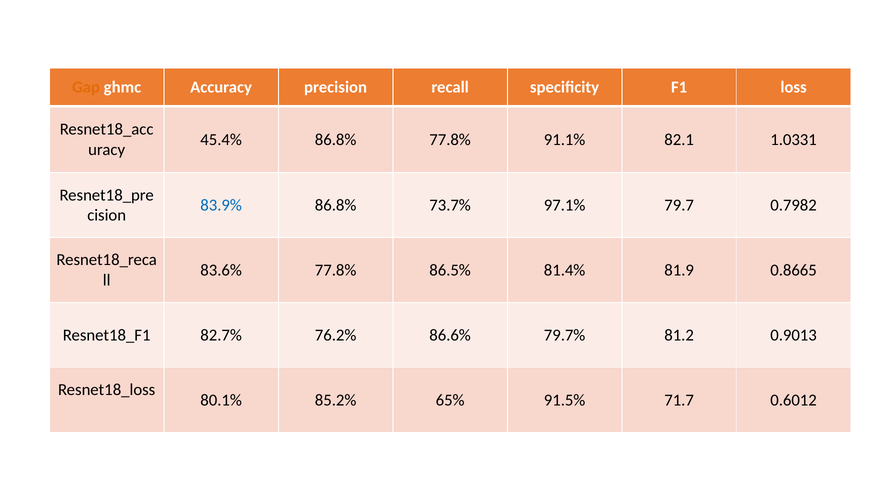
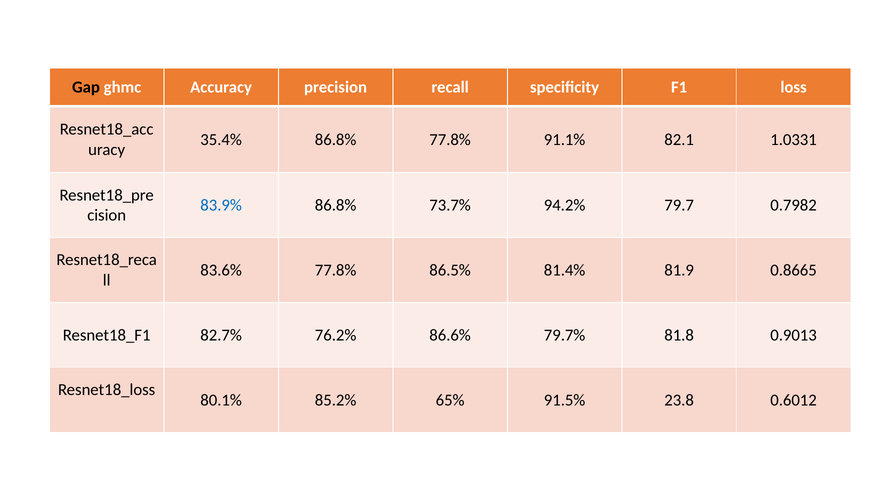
Gap colour: orange -> black
45.4%: 45.4% -> 35.4%
97.1%: 97.1% -> 94.2%
81.2: 81.2 -> 81.8
71.7: 71.7 -> 23.8
